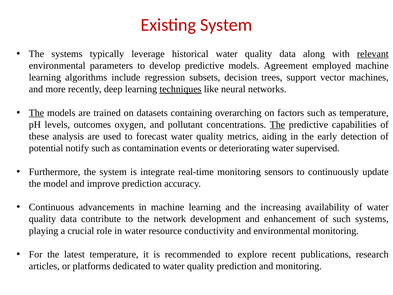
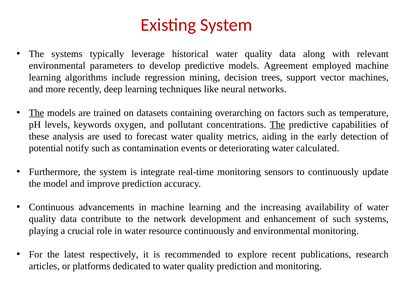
relevant underline: present -> none
subsets: subsets -> mining
techniques underline: present -> none
outcomes: outcomes -> keywords
supervised: supervised -> calculated
resource conductivity: conductivity -> continuously
latest temperature: temperature -> respectively
